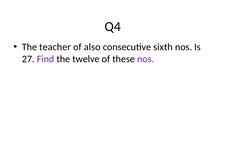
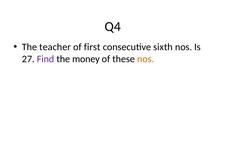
also: also -> first
twelve: twelve -> money
nos at (146, 59) colour: purple -> orange
